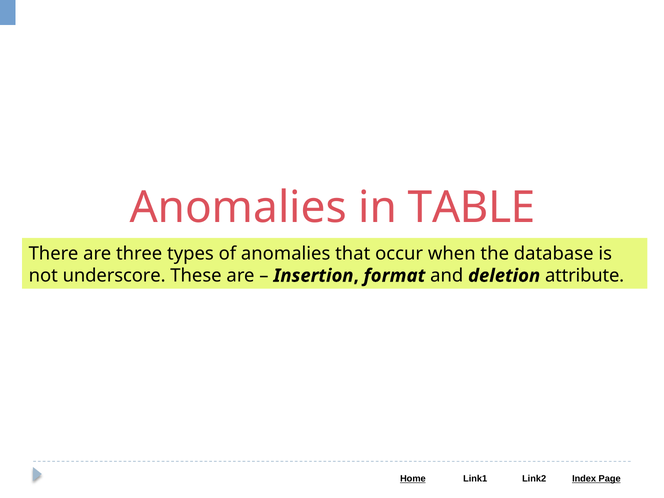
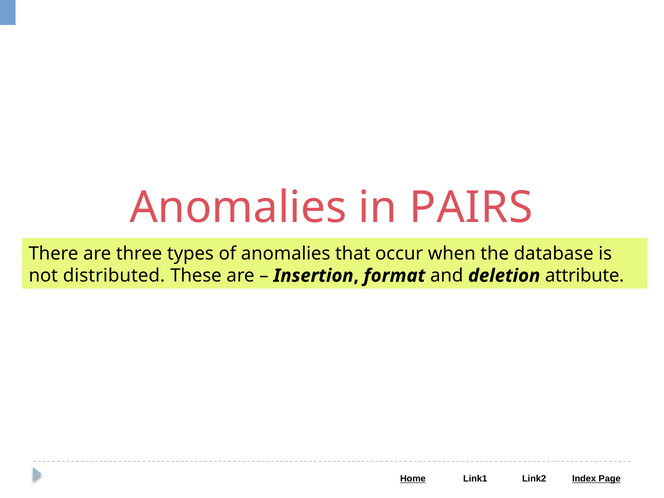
TABLE: TABLE -> PAIRS
underscore: underscore -> distributed
